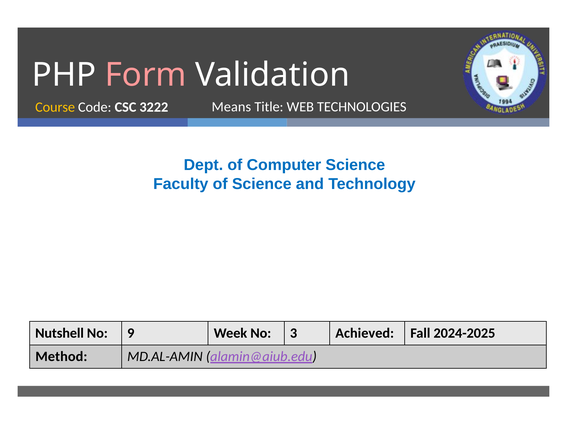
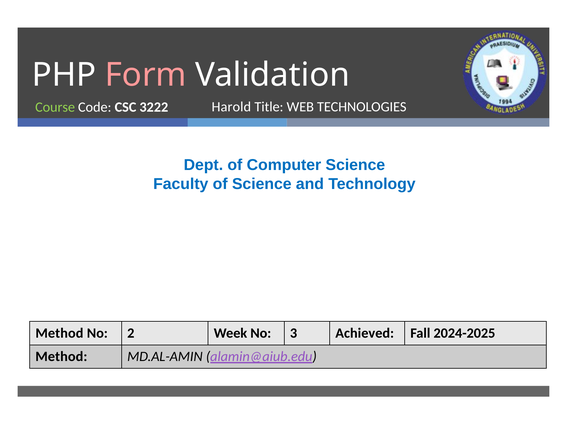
Means: Means -> Harold
Course colour: yellow -> light green
Nutshell at (60, 333): Nutshell -> Method
9: 9 -> 2
